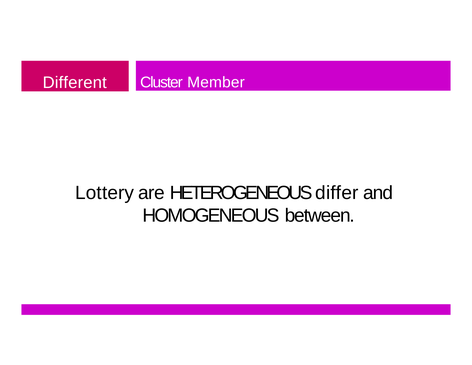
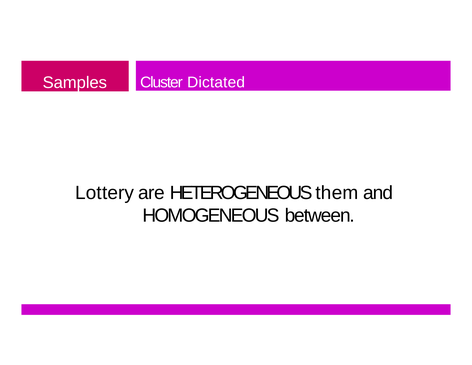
Different: Different -> Samples
Member: Member -> Dictated
differ: differ -> them
